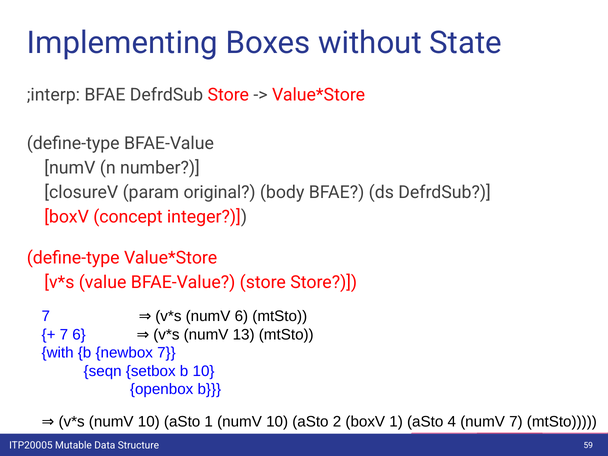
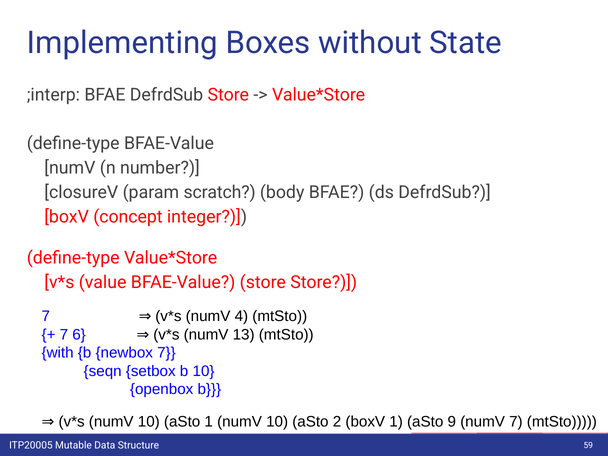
original: original -> scratch
numV 6: 6 -> 4
4: 4 -> 9
